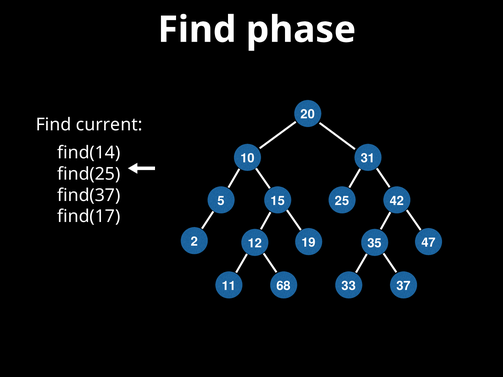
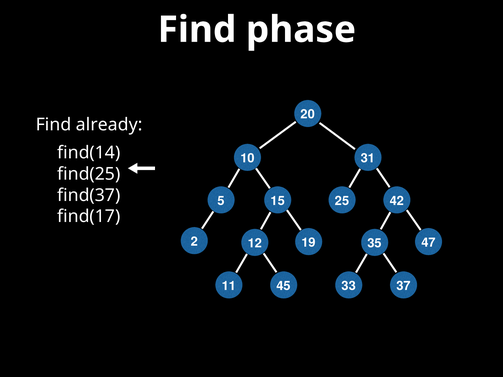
current: current -> already
68: 68 -> 45
